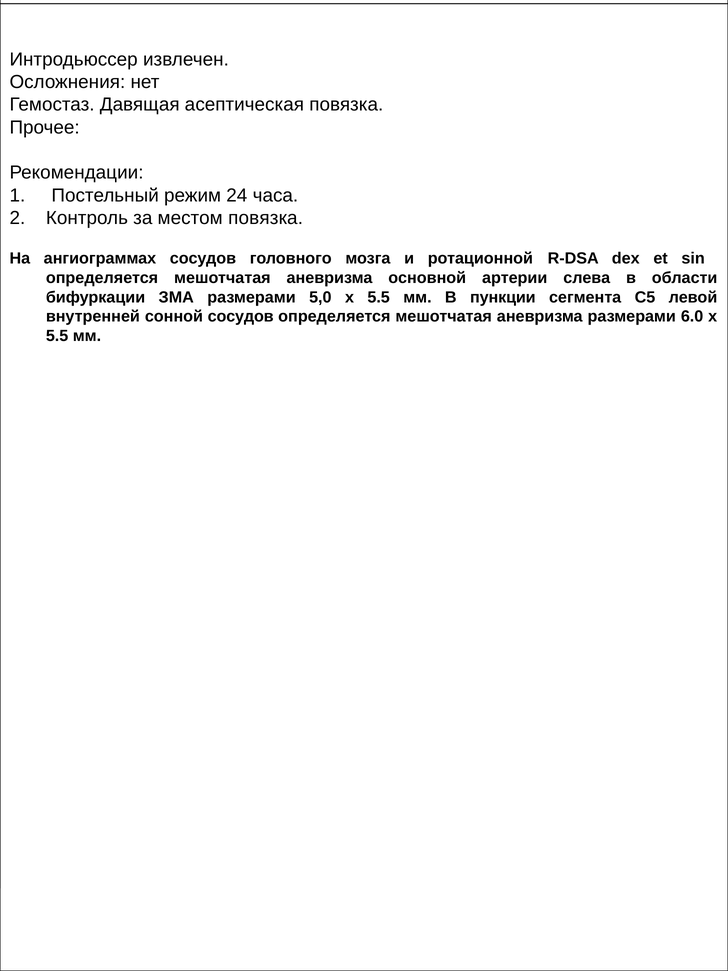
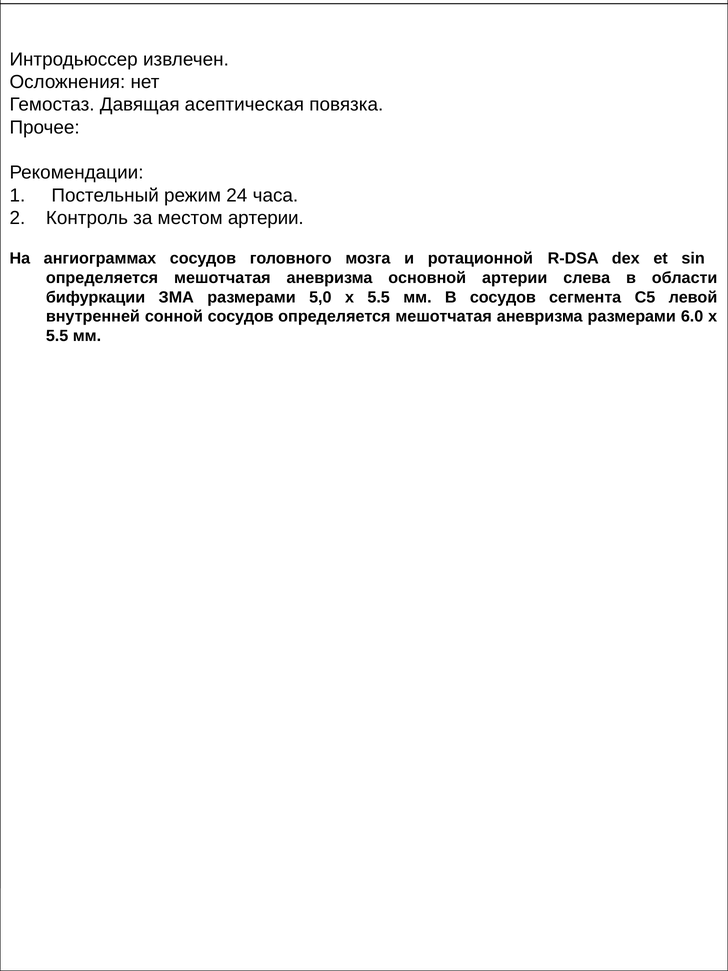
местом повязка: повязка -> артерии
В пункции: пункции -> сосудов
